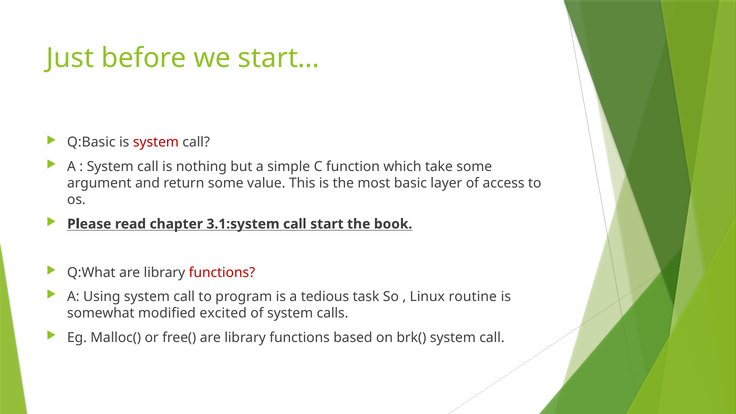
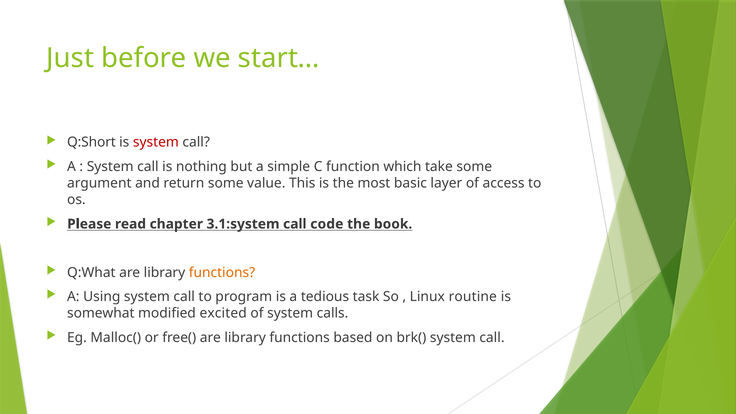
Q:Basic: Q:Basic -> Q:Short
start: start -> code
functions at (222, 272) colour: red -> orange
